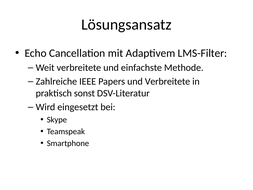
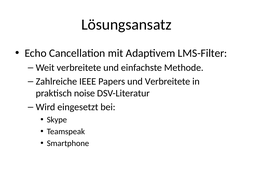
sonst: sonst -> noise
